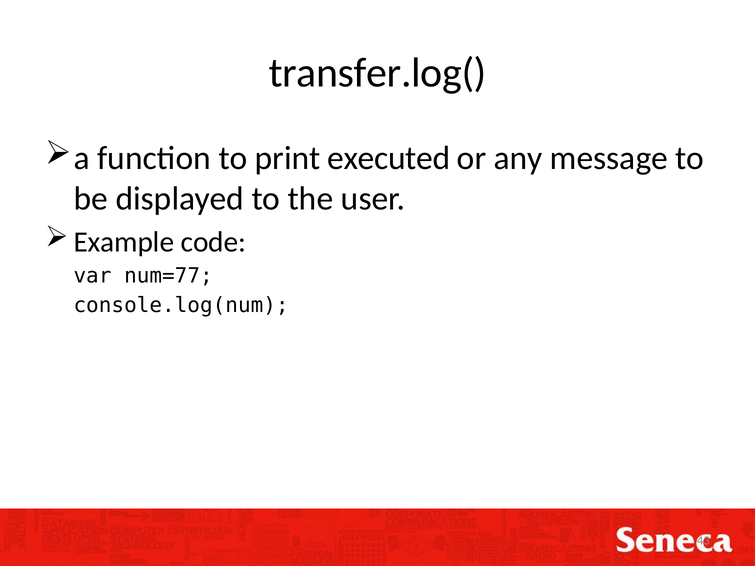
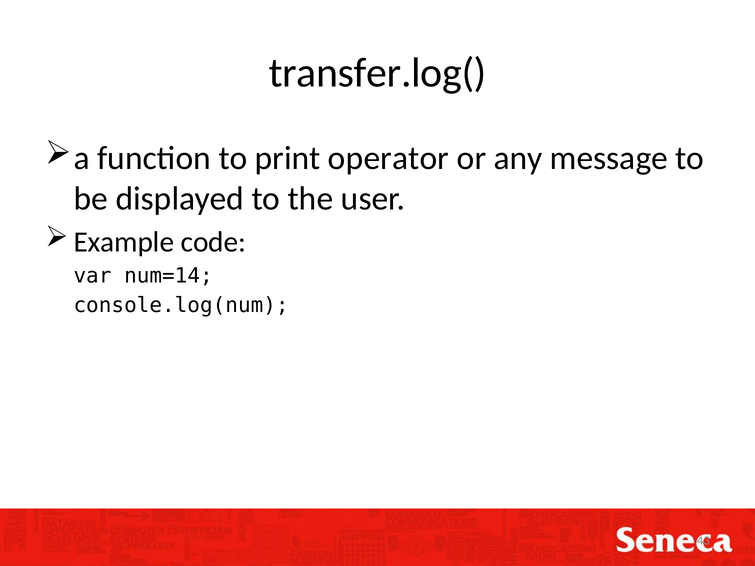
executed: executed -> operator
num=77: num=77 -> num=14
